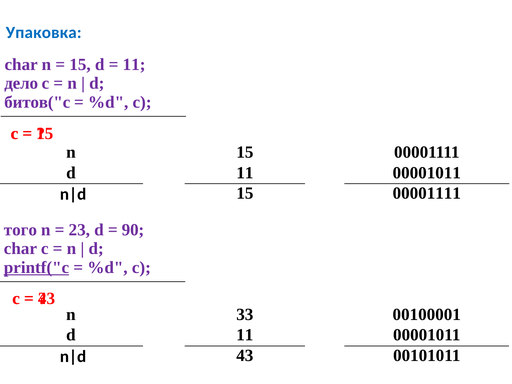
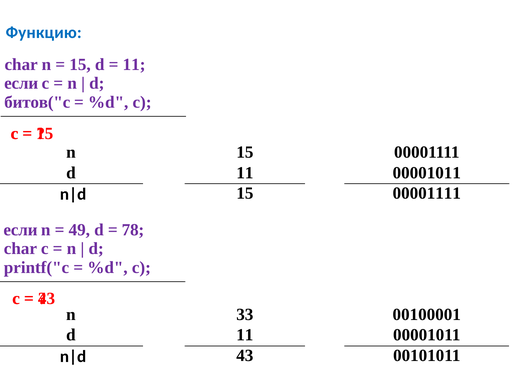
Упаковка: Упаковка -> Функцию
дело at (21, 83): дело -> если
того at (20, 230): того -> если
23: 23 -> 49
90: 90 -> 78
printf("c underline: present -> none
